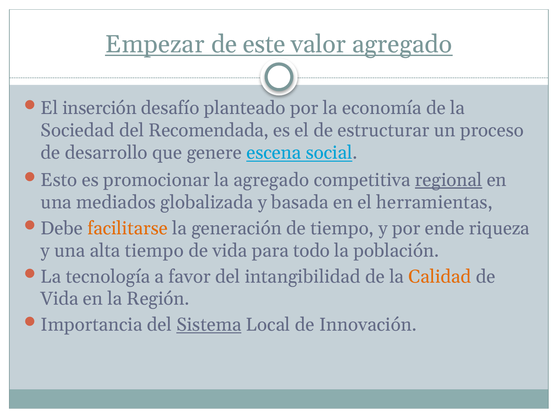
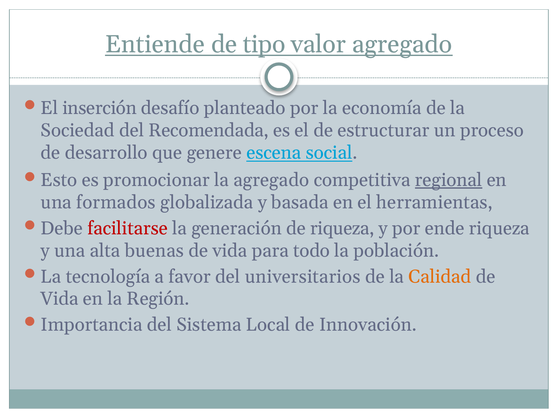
Empezar: Empezar -> Entiende
este: este -> tipo
mediados: mediados -> formados
facilitarse colour: orange -> red
de tiempo: tiempo -> riqueza
alta tiempo: tiempo -> buenas
intangibilidad: intangibilidad -> universitarios
Sistema underline: present -> none
